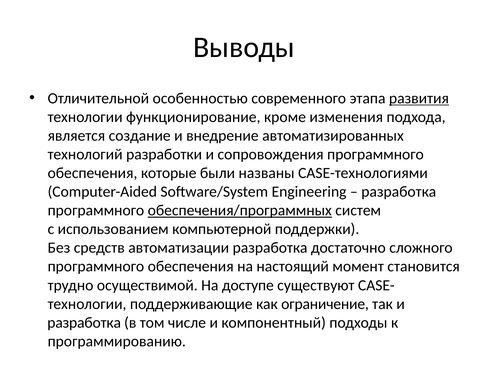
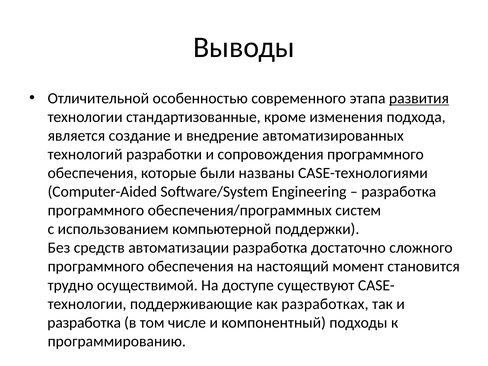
функционирование: функционирование -> стандартизованные
обеспечения/программных underline: present -> none
ограничение: ограничение -> разработках
